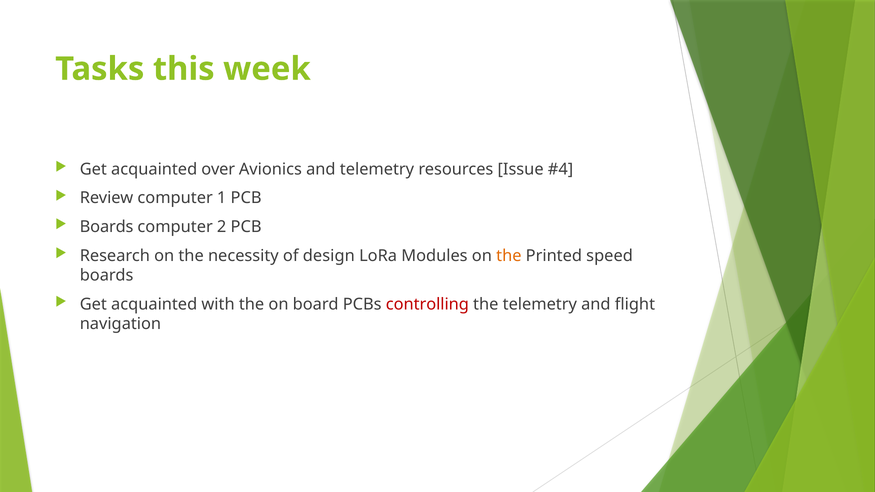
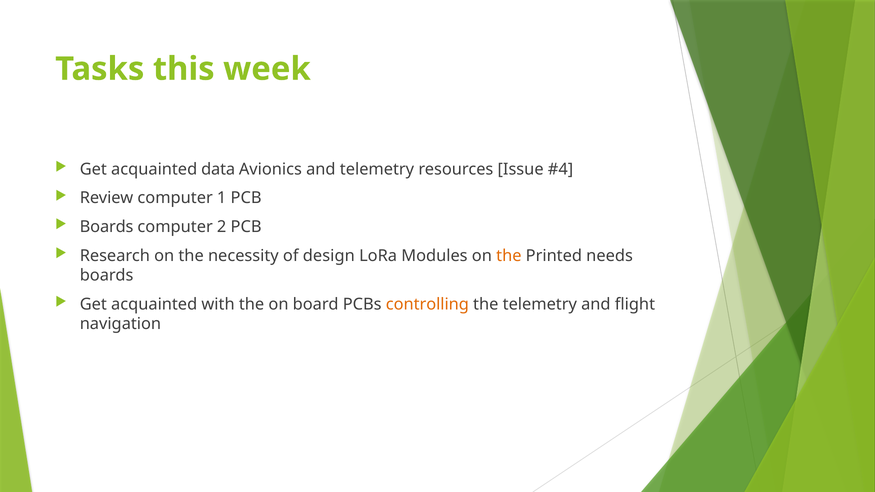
over: over -> data
speed: speed -> needs
controlling colour: red -> orange
